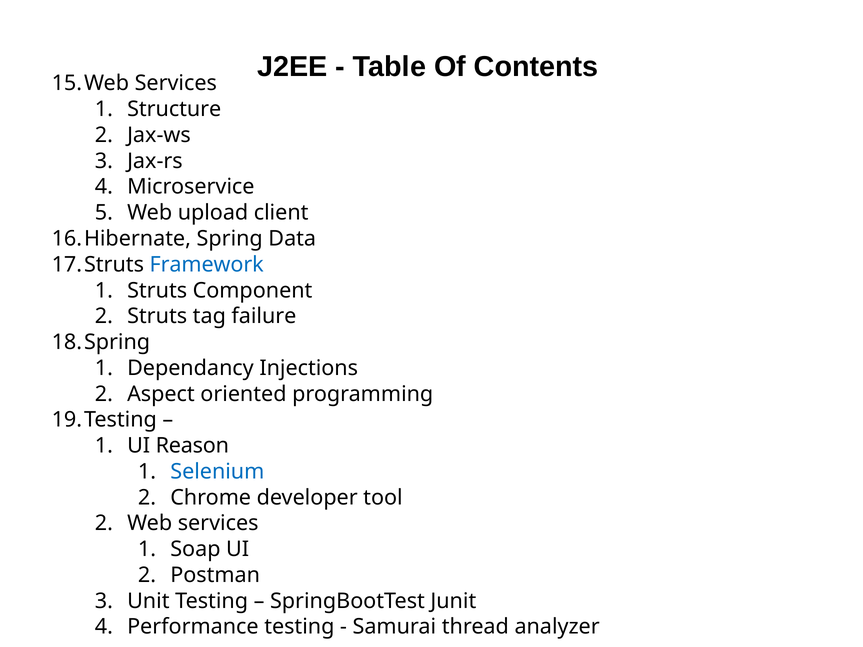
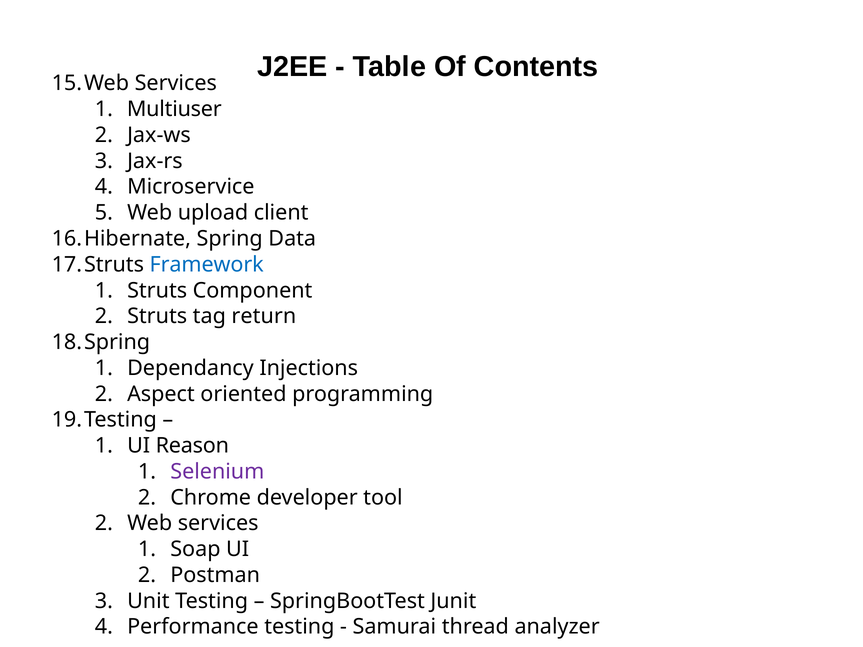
Structure: Structure -> Multiuser
failure: failure -> return
Selenium colour: blue -> purple
